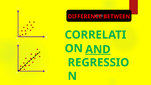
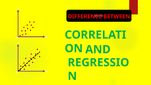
AND underline: present -> none
